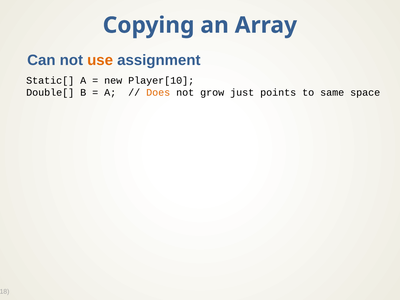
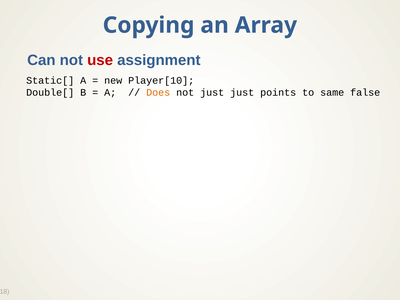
use colour: orange -> red
not grow: grow -> just
space: space -> false
